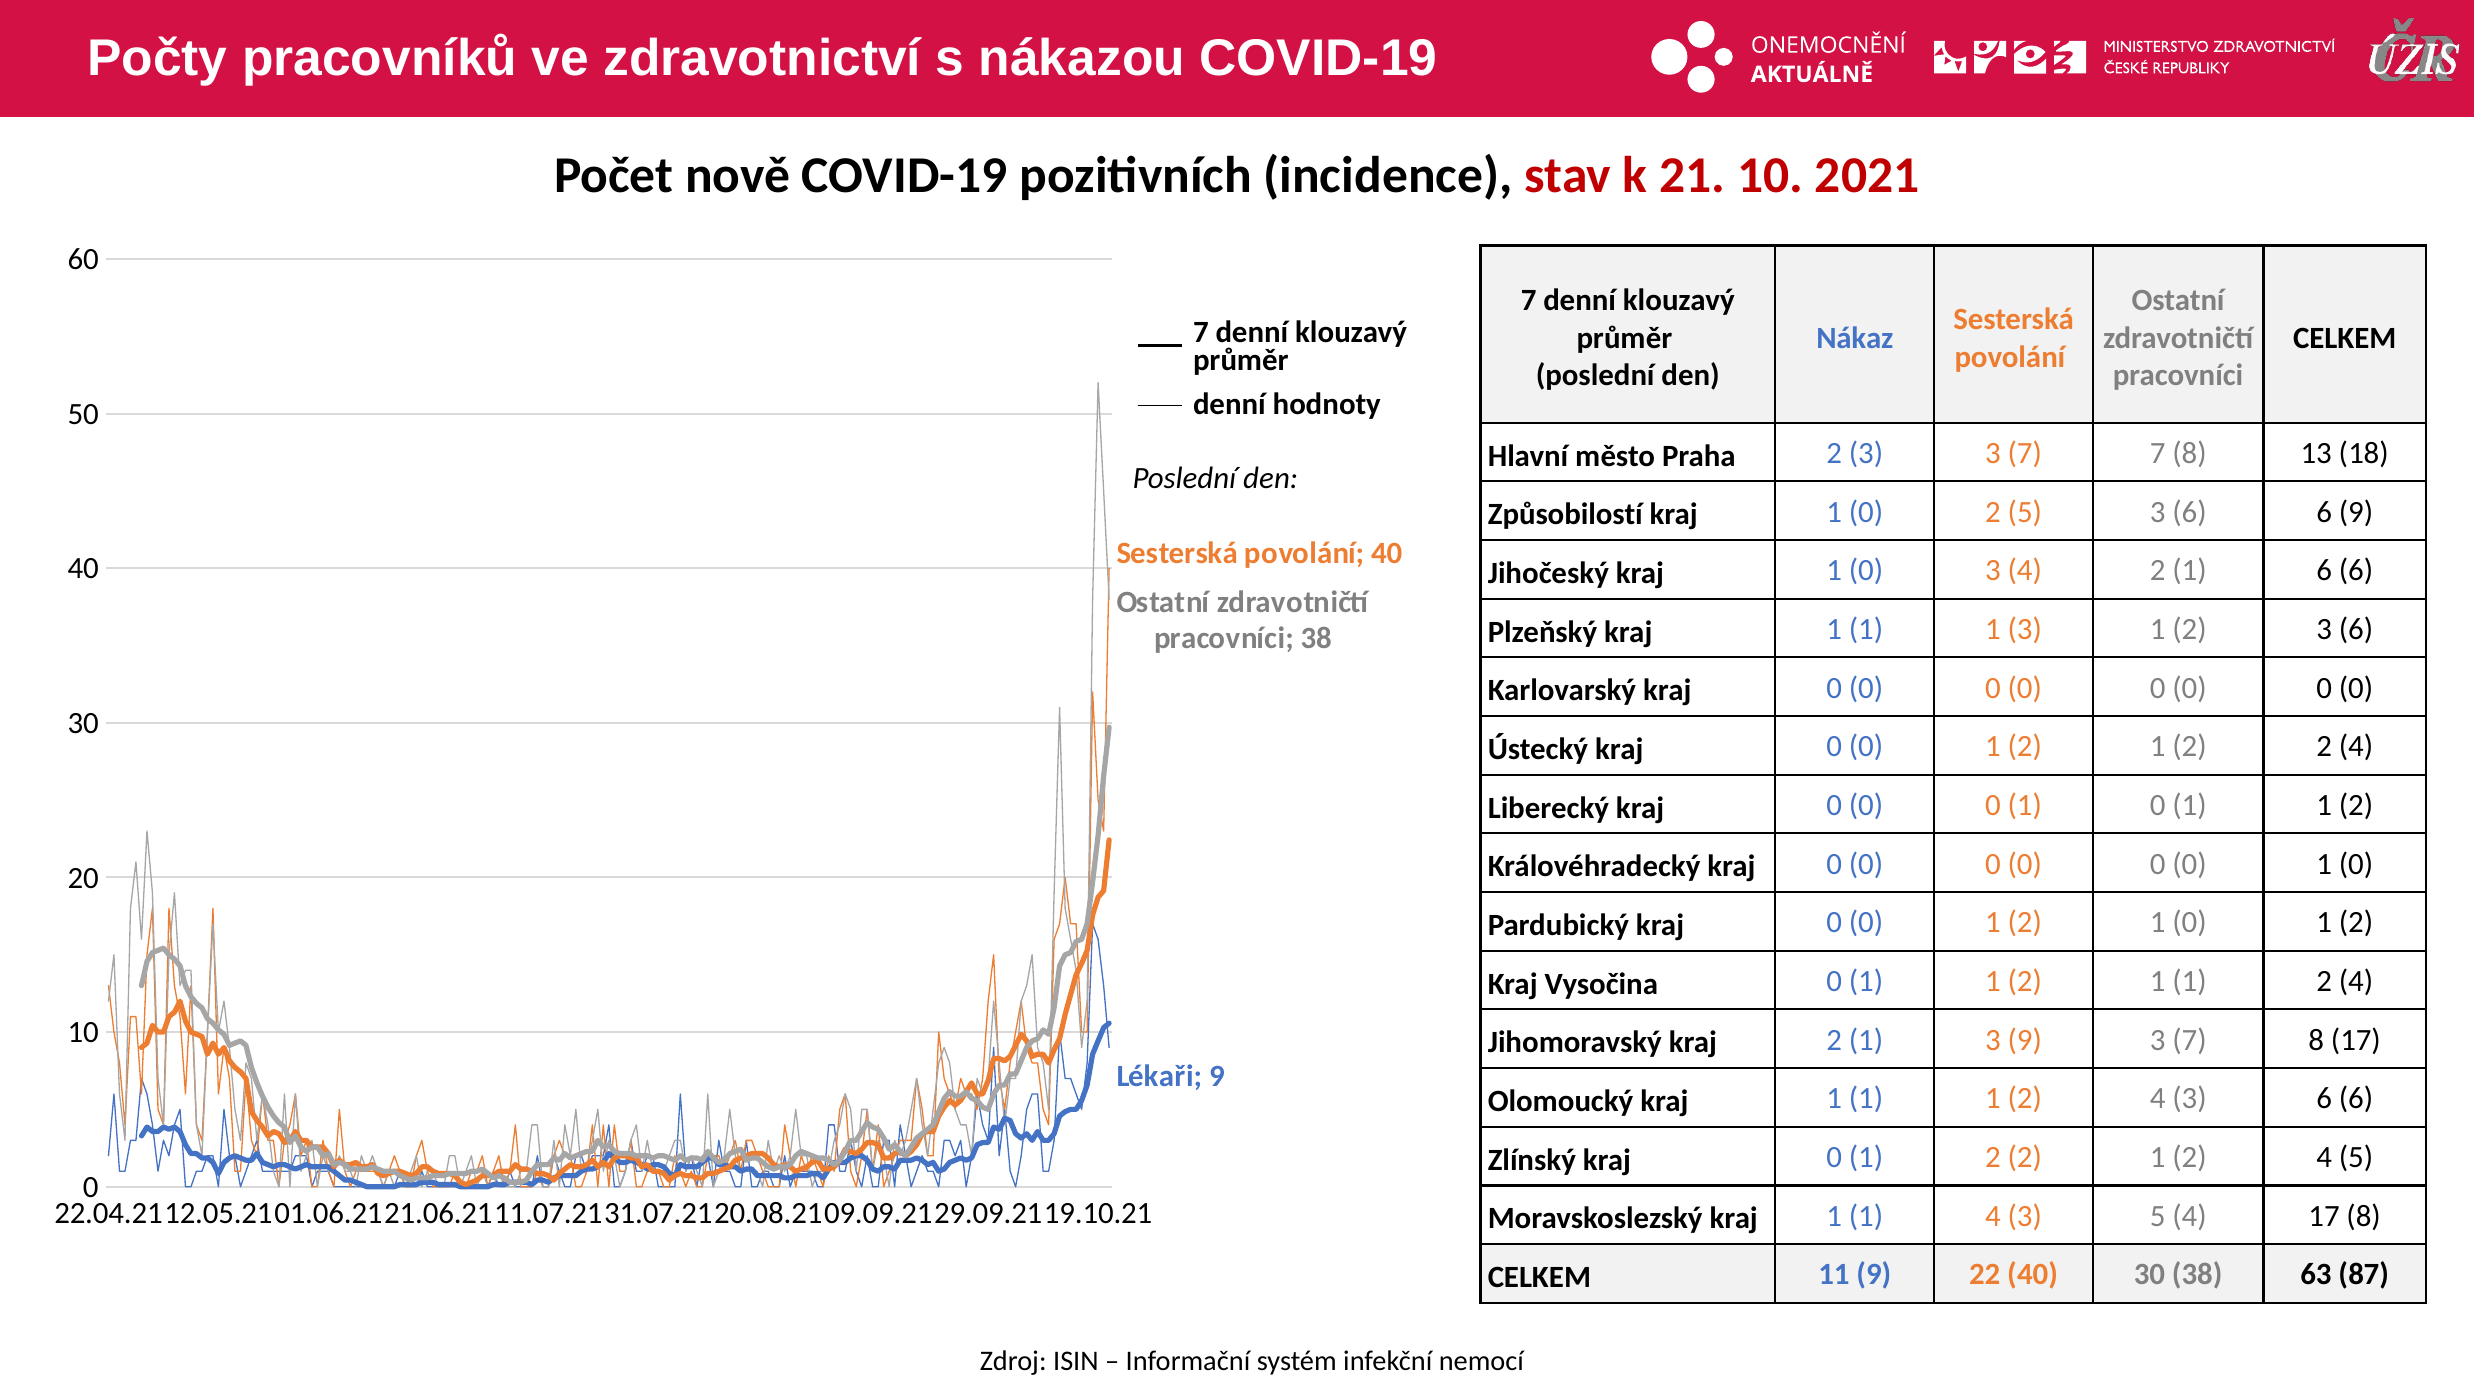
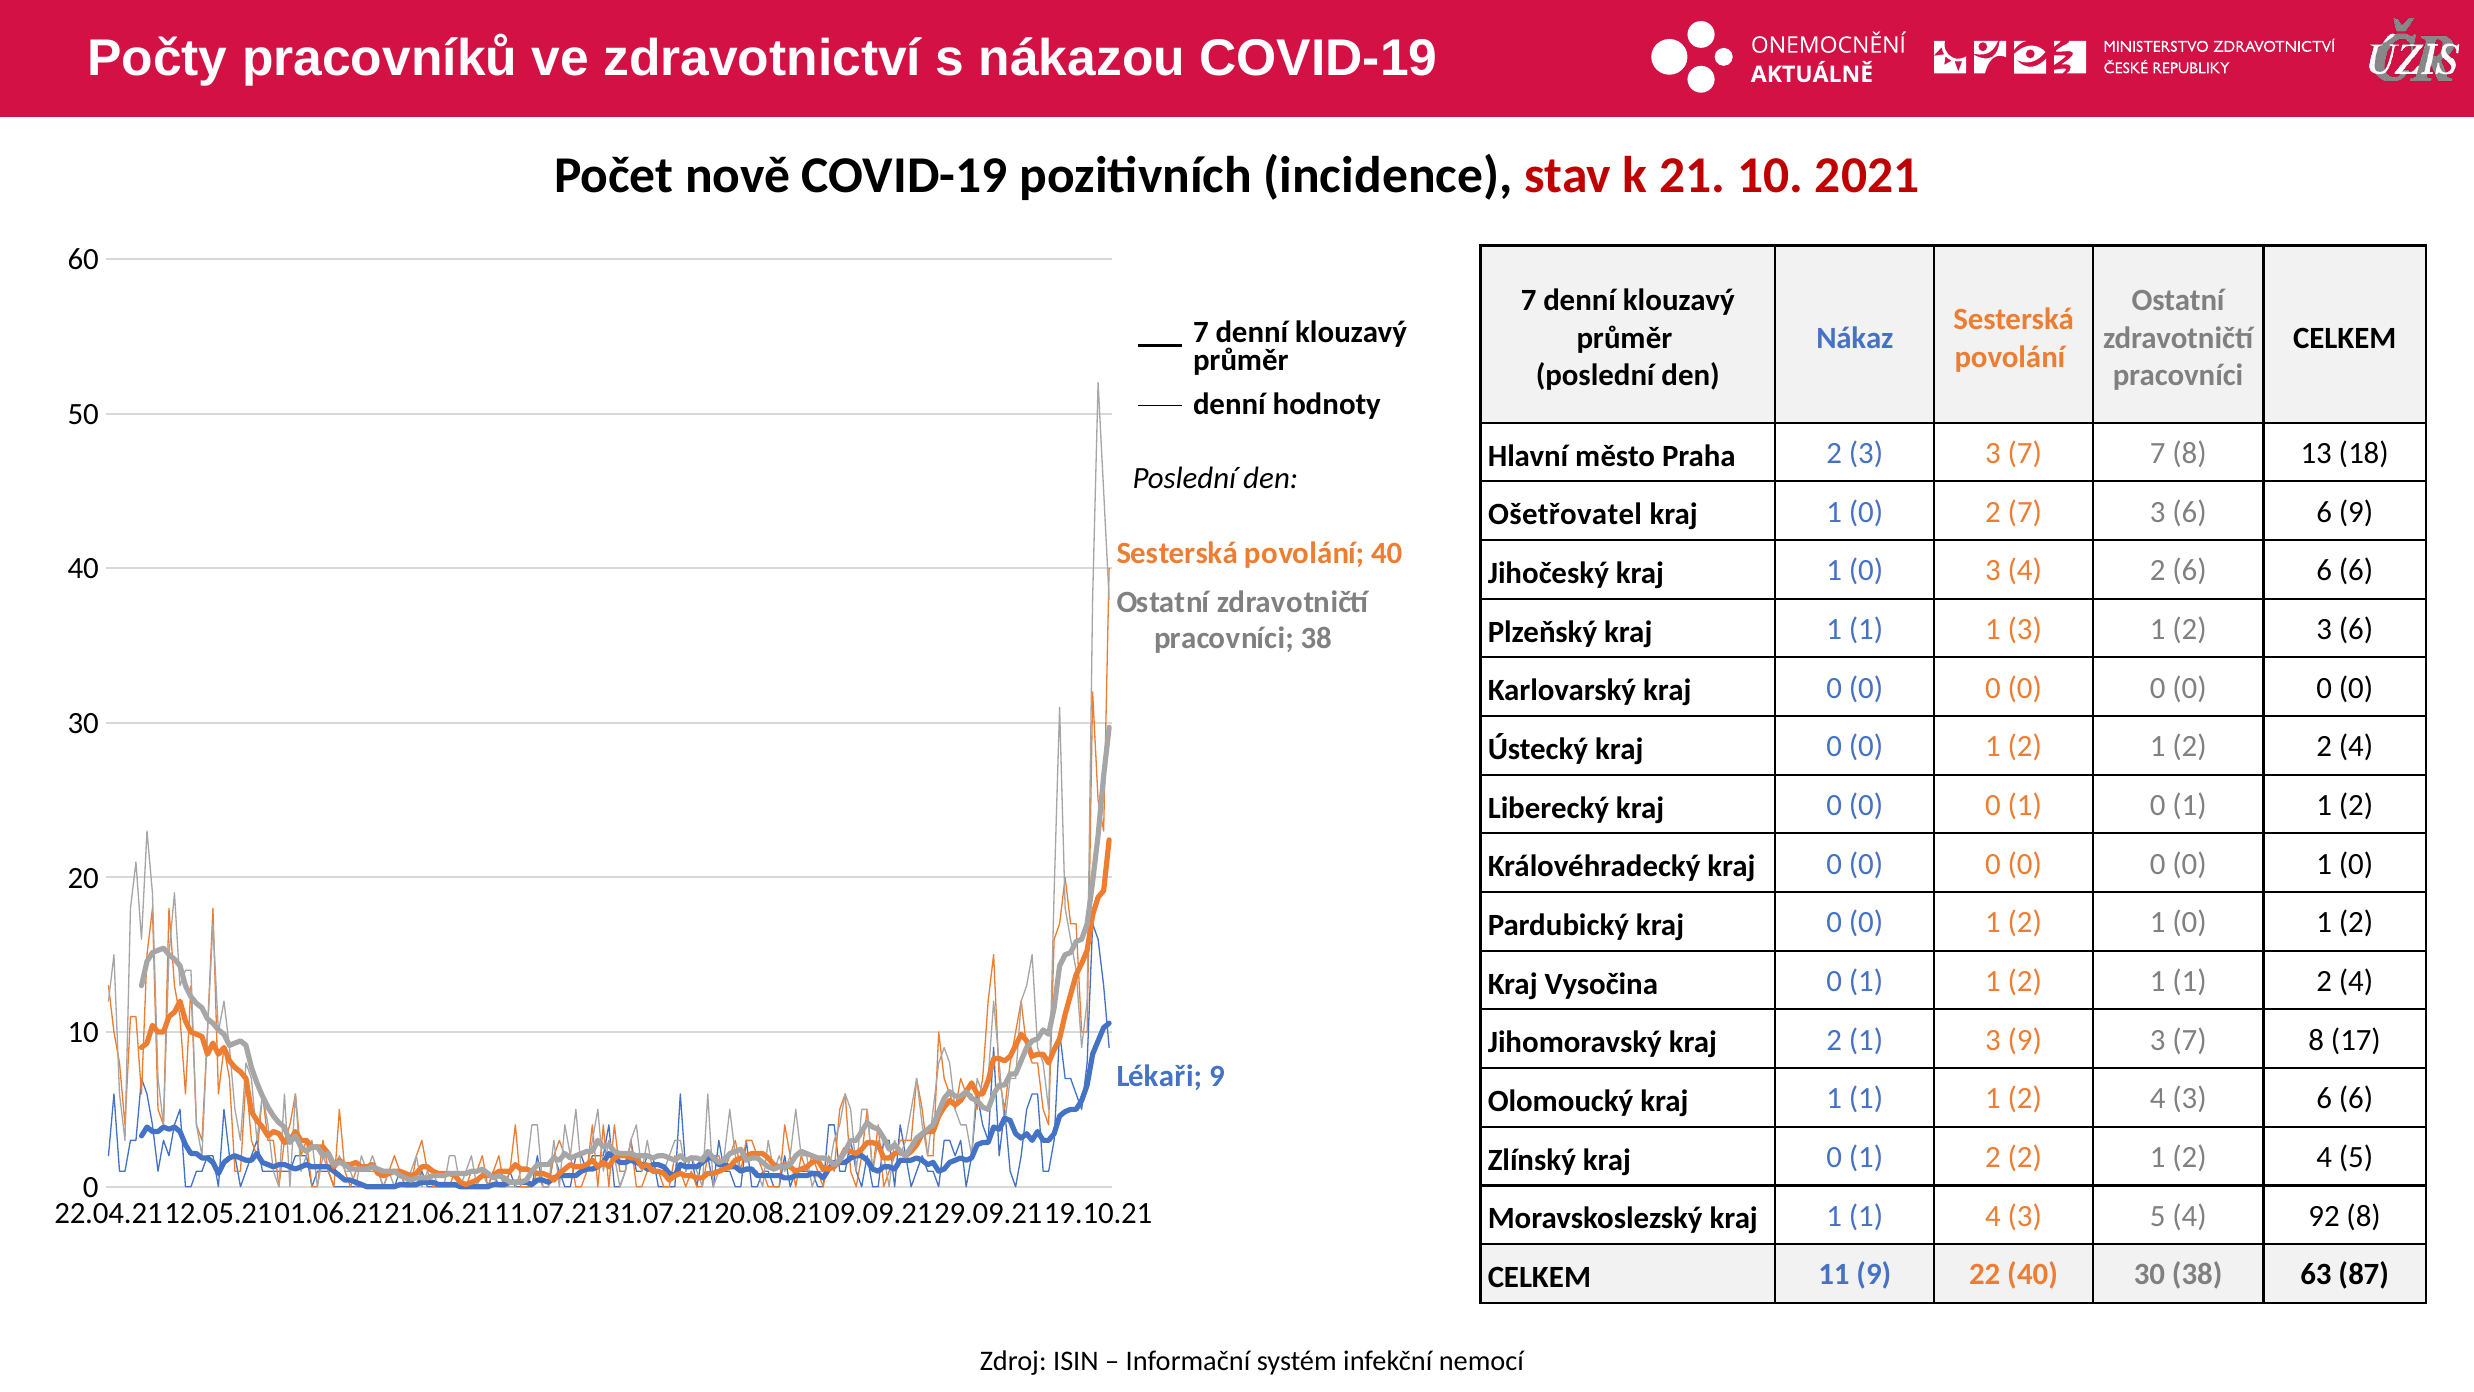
Způsobilostí: Způsobilostí -> Ošetřovatel
2 5: 5 -> 7
4 2 1: 1 -> 6
4 17: 17 -> 92
